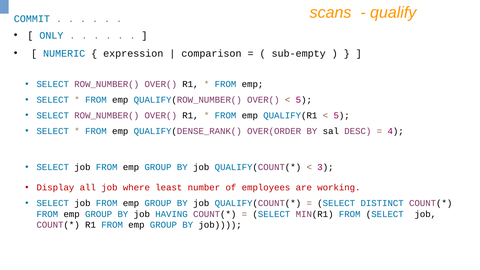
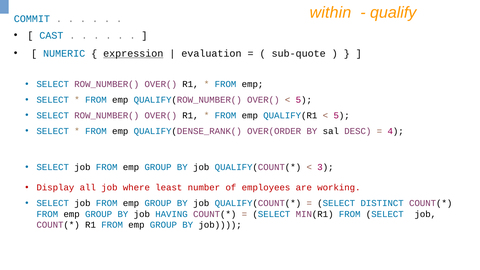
scans: scans -> within
ONLY: ONLY -> CAST
expression underline: none -> present
comparison: comparison -> evaluation
sub-empty: sub-empty -> sub-quote
